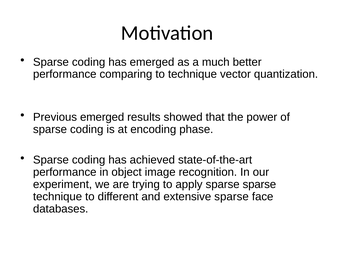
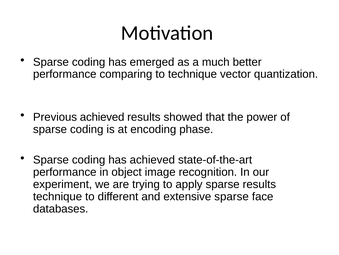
Previous emerged: emerged -> achieved
sparse sparse: sparse -> results
